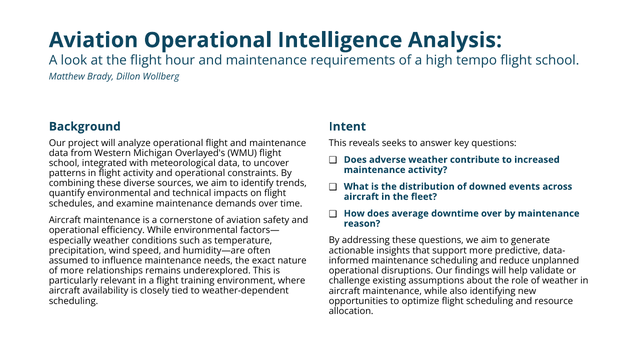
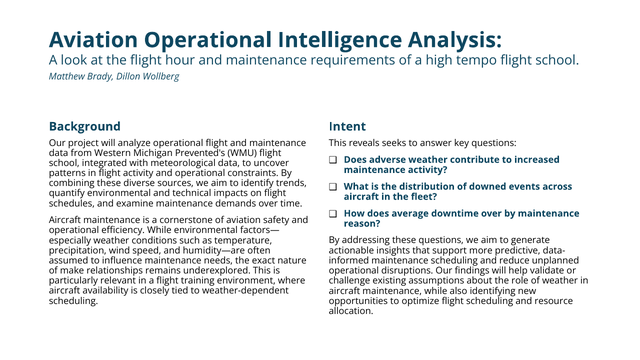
Overlayed's: Overlayed's -> Prevented's
of more: more -> make
